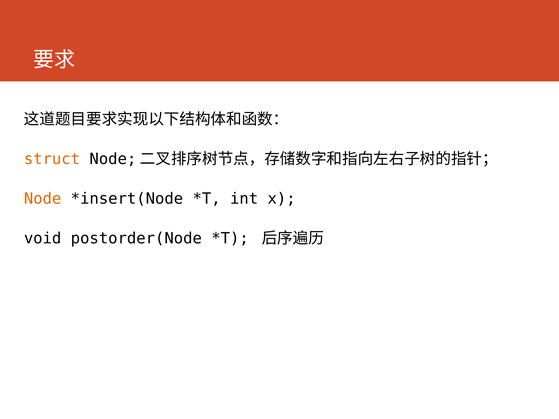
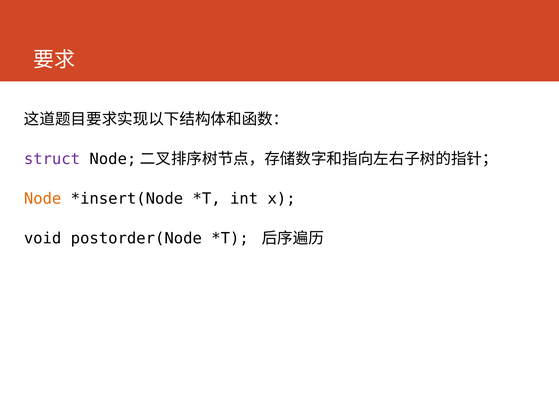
struct colour: orange -> purple
